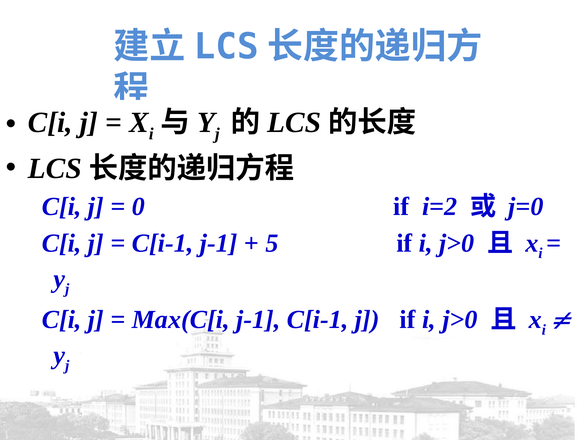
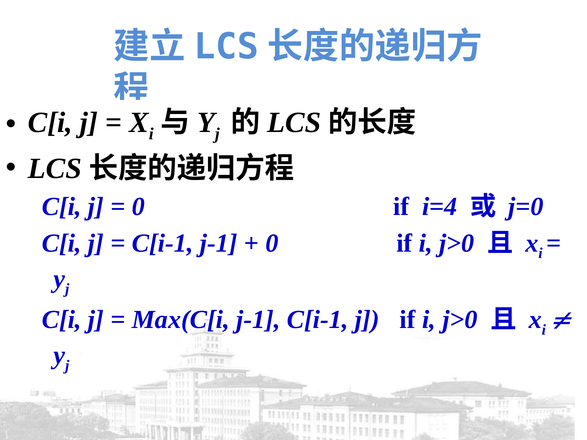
i=2: i=2 -> i=4
5 at (272, 243): 5 -> 0
